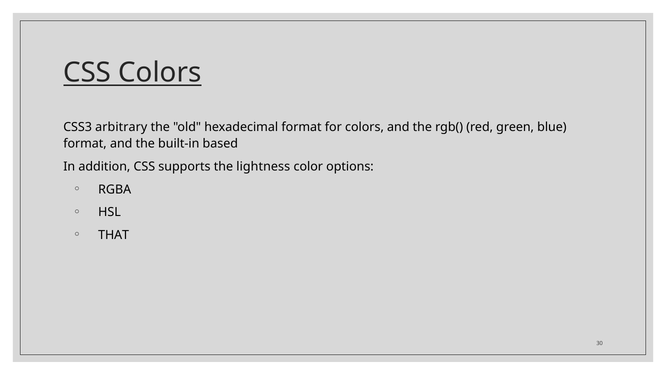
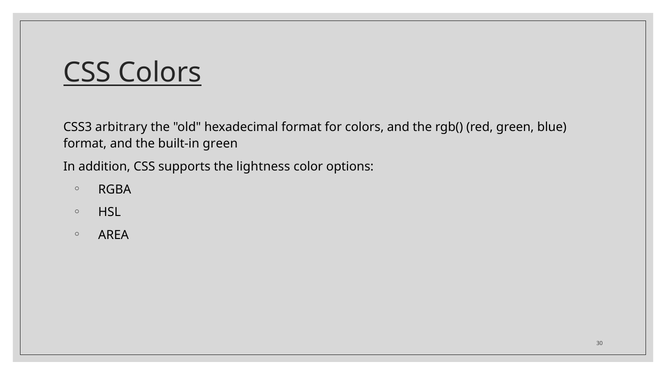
built-in based: based -> green
THAT: THAT -> AREA
